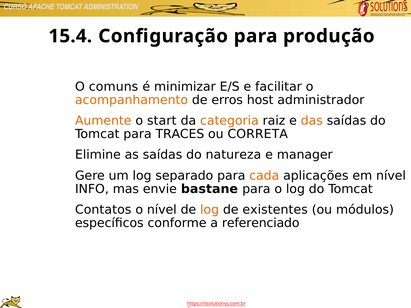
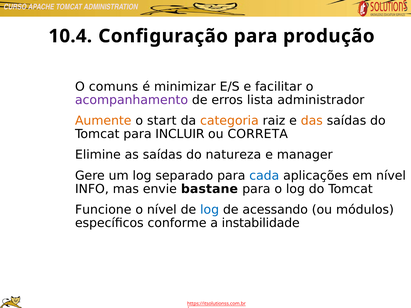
15.4: 15.4 -> 10.4
acompanhamento colour: orange -> purple
host: host -> lista
TRACES: TRACES -> INCLUIR
cada colour: orange -> blue
Contatos: Contatos -> Funcione
log at (210, 210) colour: orange -> blue
existentes: existentes -> acessando
referenciado: referenciado -> instabilidade
